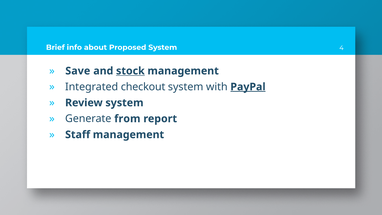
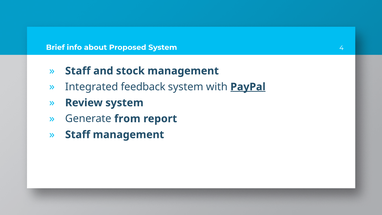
Save at (78, 71): Save -> Staff
stock underline: present -> none
checkout: checkout -> feedback
